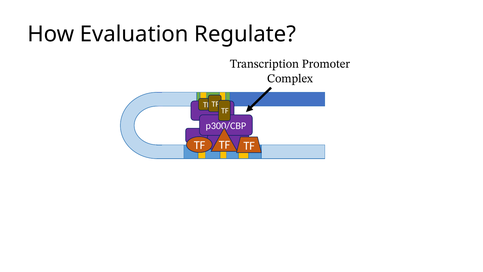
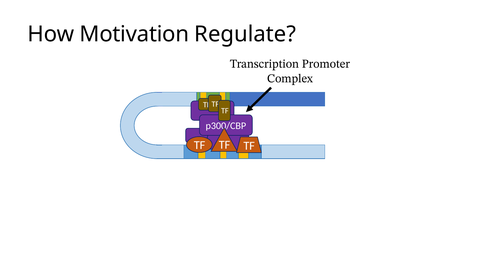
Evaluation: Evaluation -> Motivation
